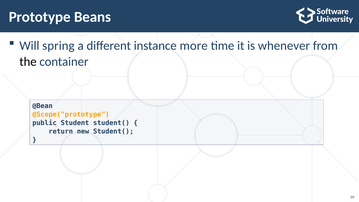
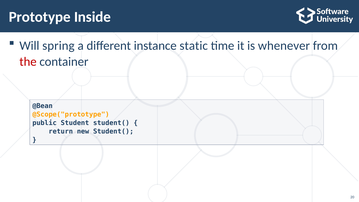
Beans: Beans -> Inside
more: more -> static
the colour: black -> red
